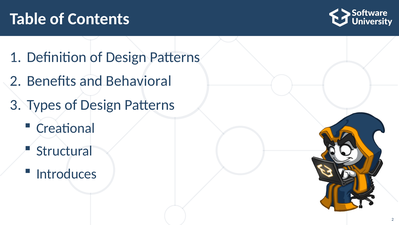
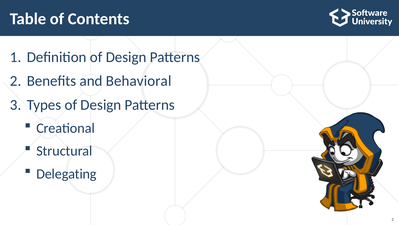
Introduces: Introduces -> Delegating
